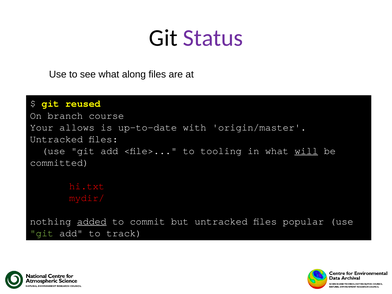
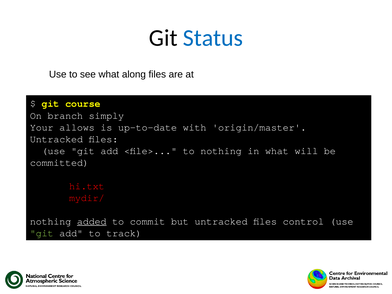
Status colour: purple -> blue
reused: reused -> course
course: course -> simply
to tooling: tooling -> nothing
will underline: present -> none
popular: popular -> control
